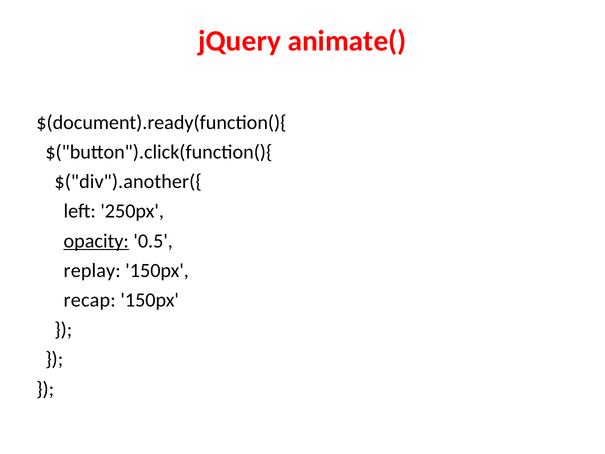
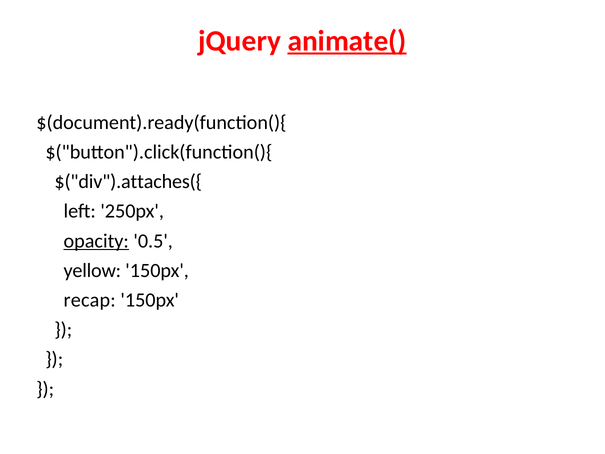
animate( underline: none -> present
$("div").another({: $("div").another({ -> $("div").attaches({
replay: replay -> yellow
